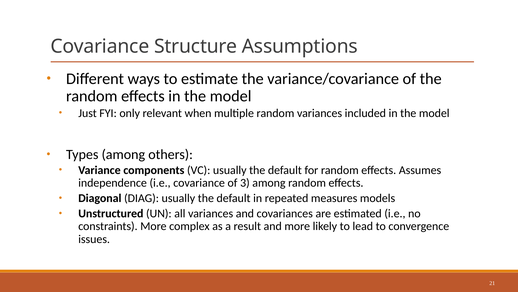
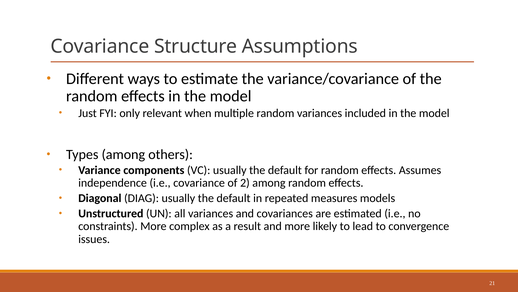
3: 3 -> 2
